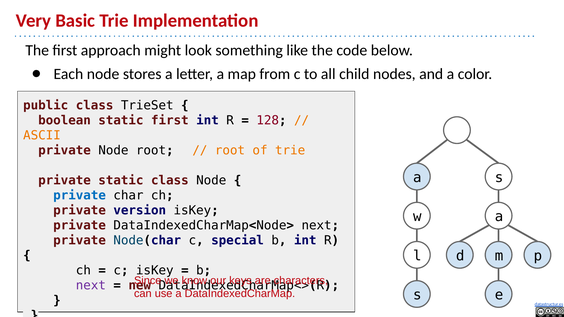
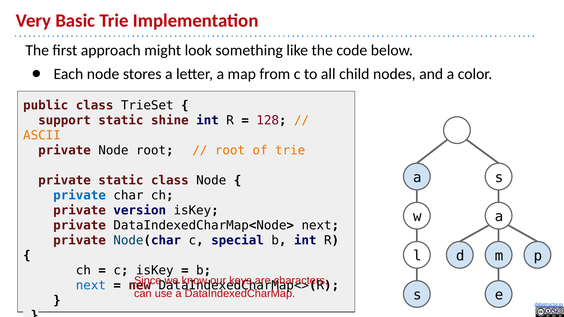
boolean: boolean -> support
static first: first -> shine
next at (91, 286) colour: purple -> blue
